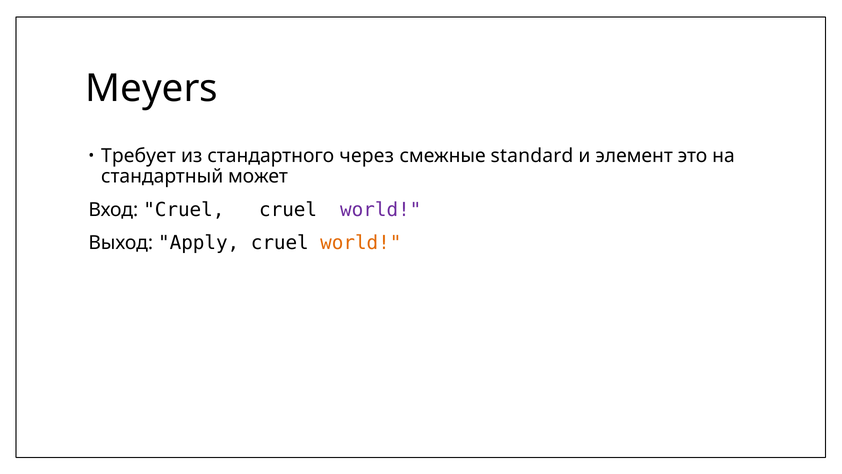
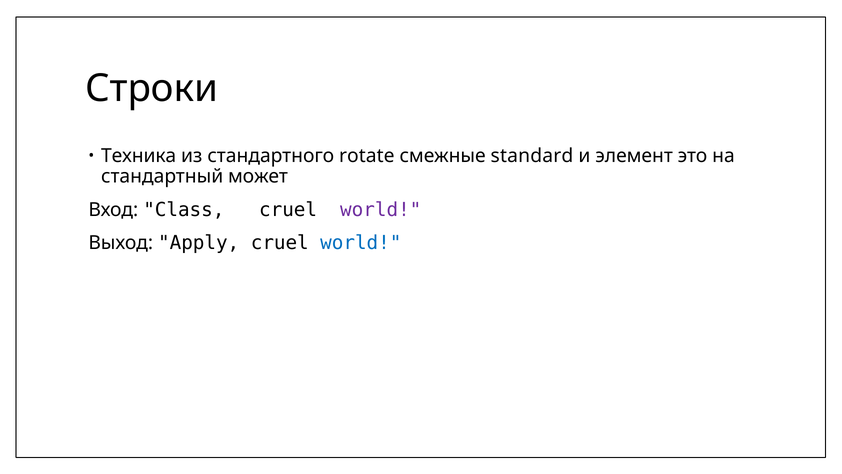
Meyers: Meyers -> Строки
Требует: Требует -> Техника
через: через -> rotate
Вход Cruel: Cruel -> Class
world at (361, 243) colour: orange -> blue
